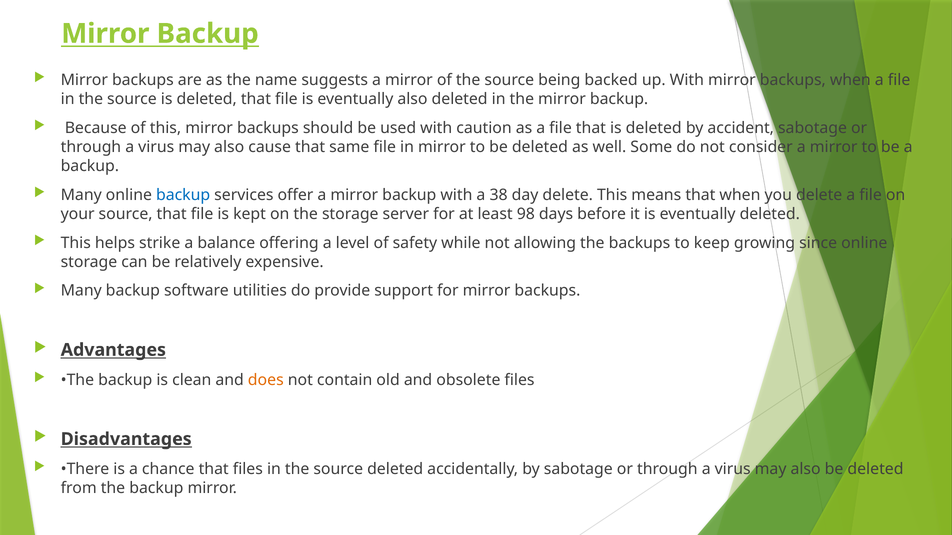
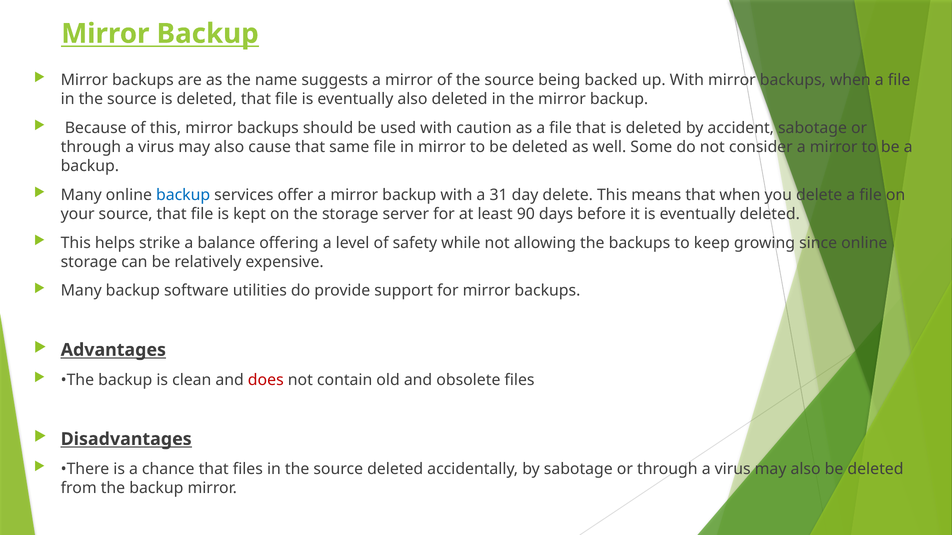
38: 38 -> 31
98: 98 -> 90
does colour: orange -> red
